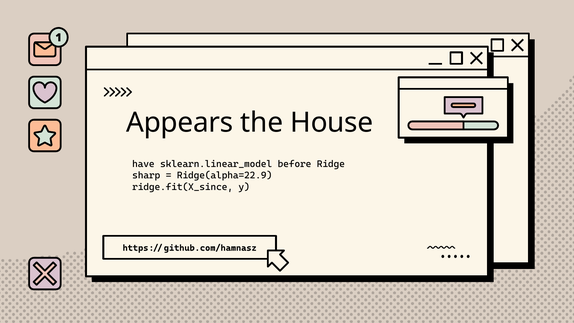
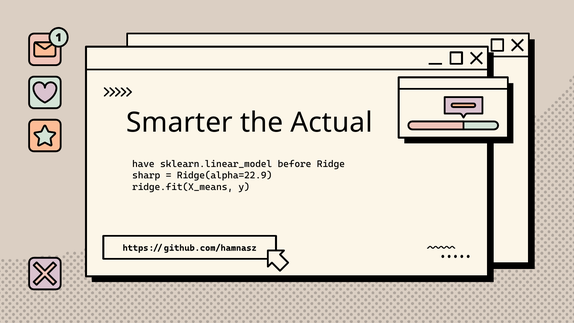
Appears: Appears -> Smarter
House: House -> Actual
ridge.fit(X_since: ridge.fit(X_since -> ridge.fit(X_means
